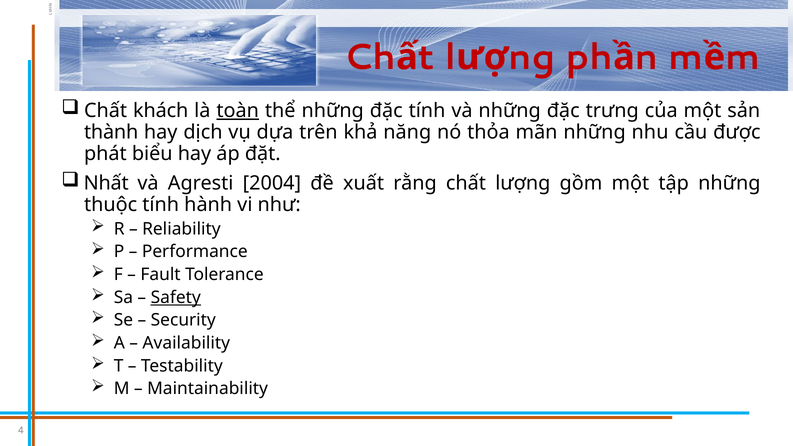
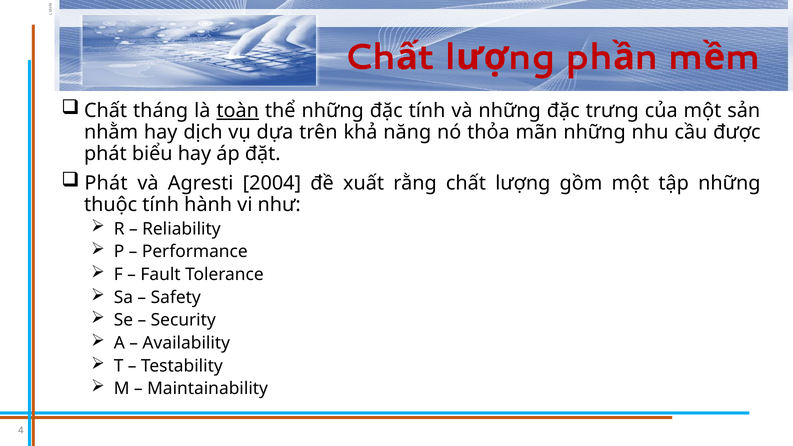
khách: khách -> tháng
thành: thành -> nhằm
Nhất at (106, 183): Nhất -> Phát
Safety underline: present -> none
